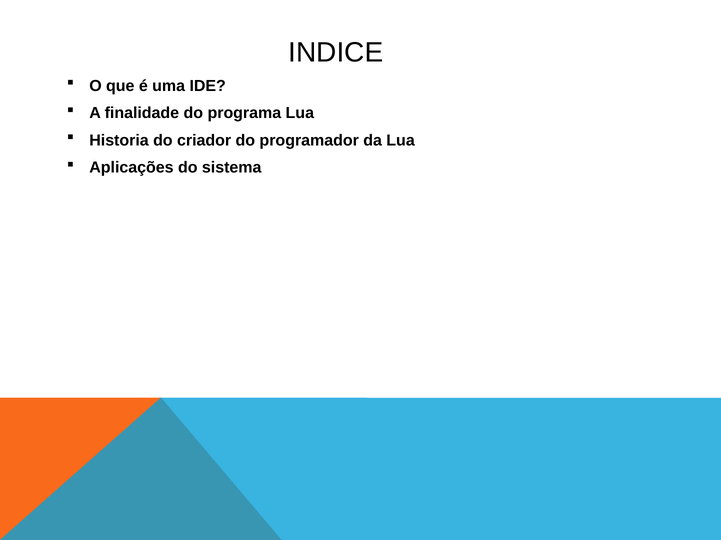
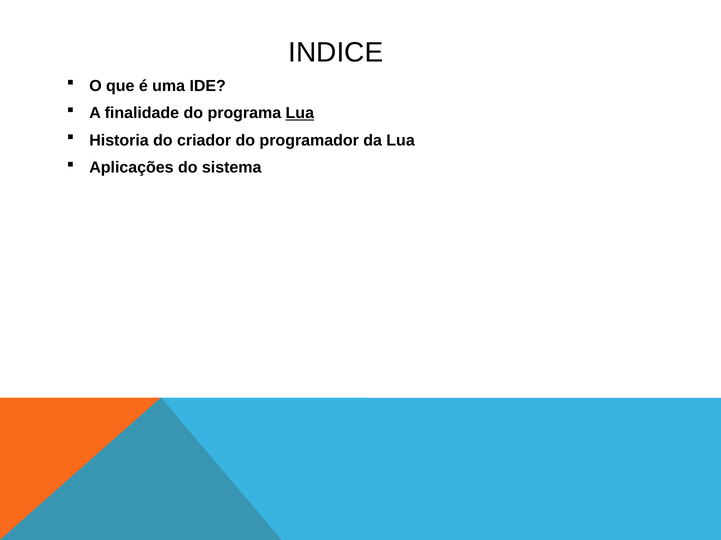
Lua at (300, 113) underline: none -> present
